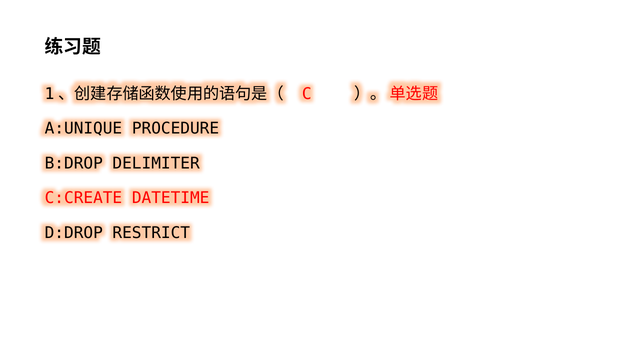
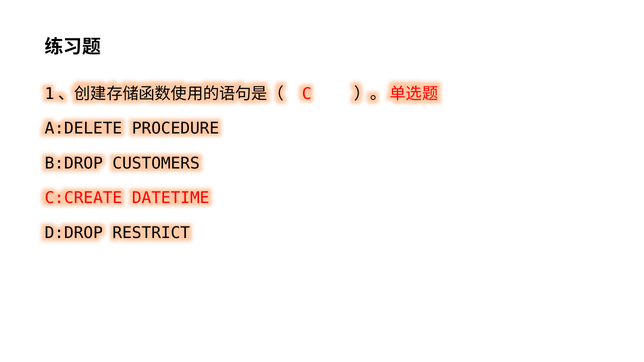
A:UNIQUE: A:UNIQUE -> A:DELETE
DELIMITER: DELIMITER -> CUSTOMERS
